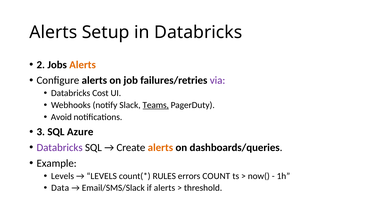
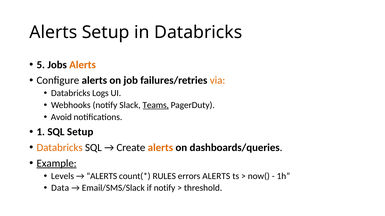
2: 2 -> 5
via colour: purple -> orange
Cost: Cost -> Logs
3: 3 -> 1
SQL Azure: Azure -> Setup
Databricks at (60, 148) colour: purple -> orange
Example underline: none -> present
LEVELS at (102, 176): LEVELS -> ALERTS
errors COUNT: COUNT -> ALERTS
if alerts: alerts -> notify
